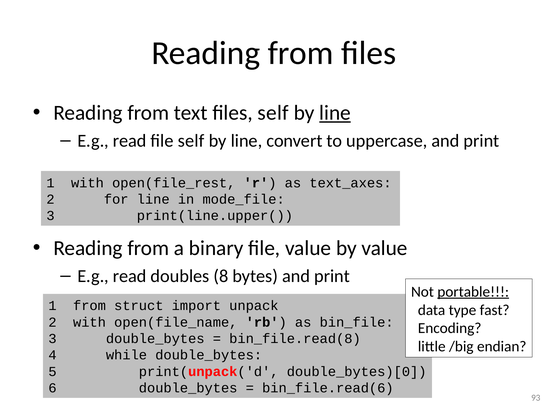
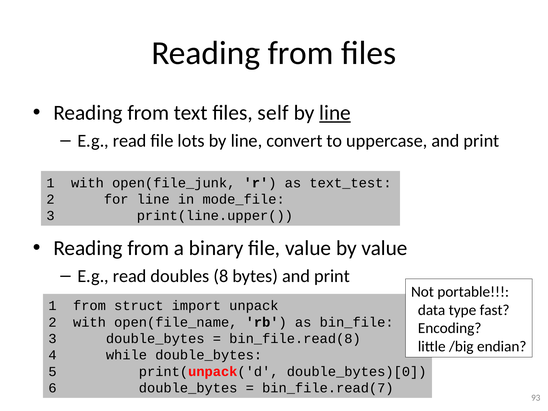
file self: self -> lots
open(file_rest: open(file_rest -> open(file_junk
text_axes: text_axes -> text_test
portable underline: present -> none
bin_file.read(6: bin_file.read(6 -> bin_file.read(7
